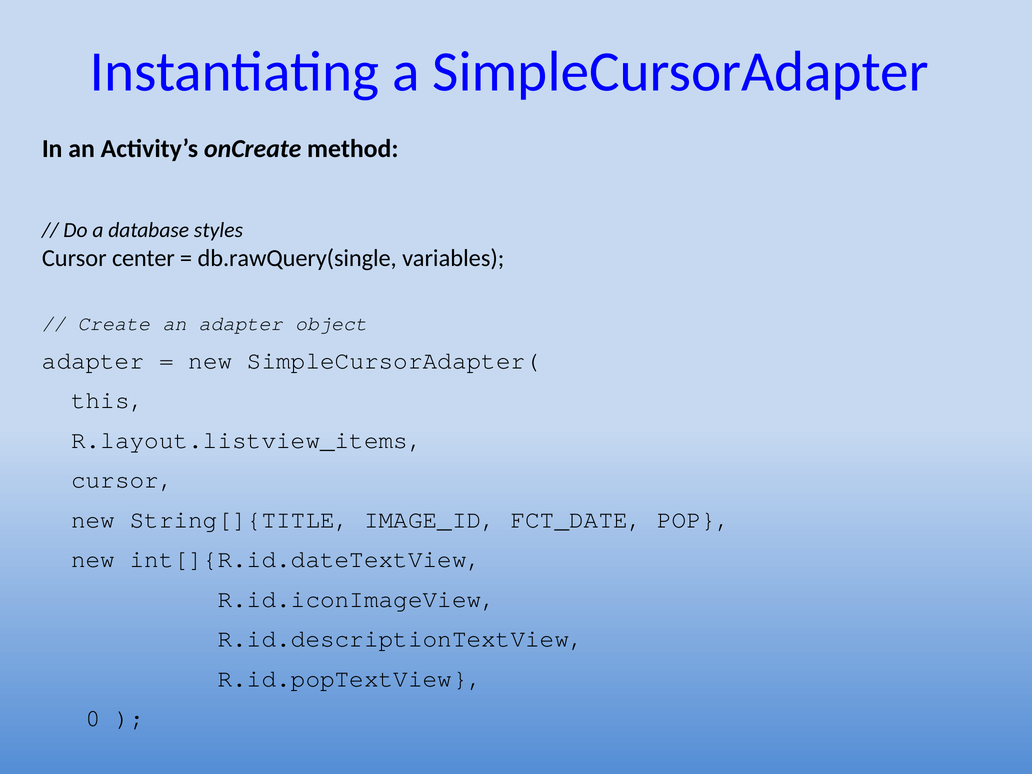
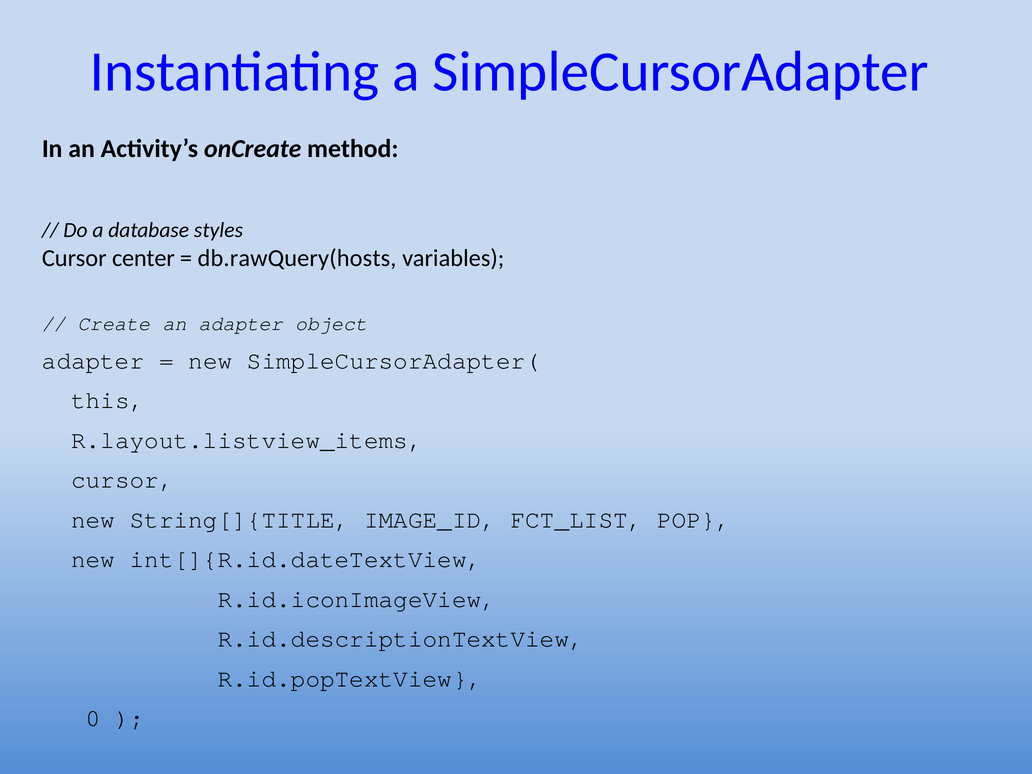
db.rawQuery(single: db.rawQuery(single -> db.rawQuery(hosts
FCT_DATE: FCT_DATE -> FCT_LIST
